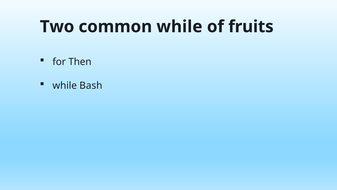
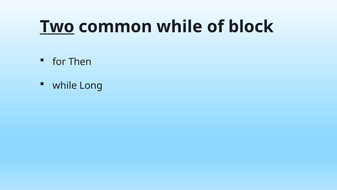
Two underline: none -> present
fruits: fruits -> block
Bash: Bash -> Long
